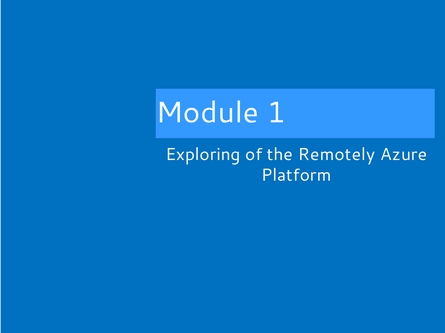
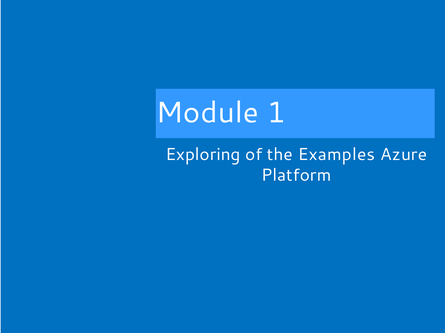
Remotely: Remotely -> Examples
